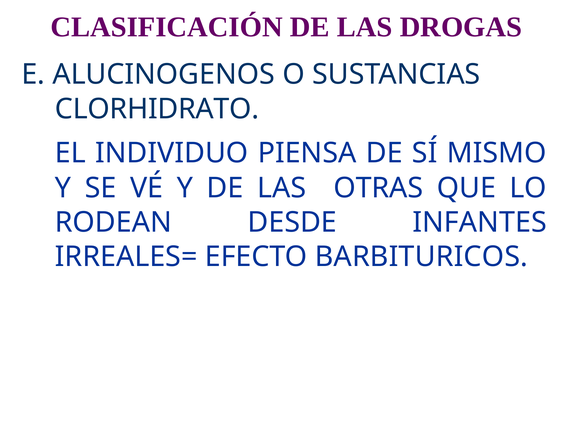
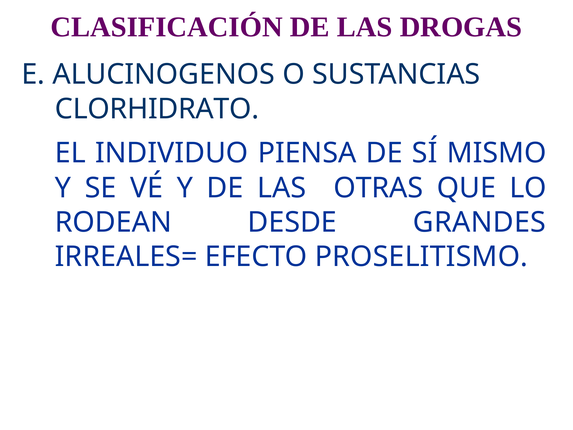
INFANTES: INFANTES -> GRANDES
BARBITURICOS: BARBITURICOS -> PROSELITISMO
